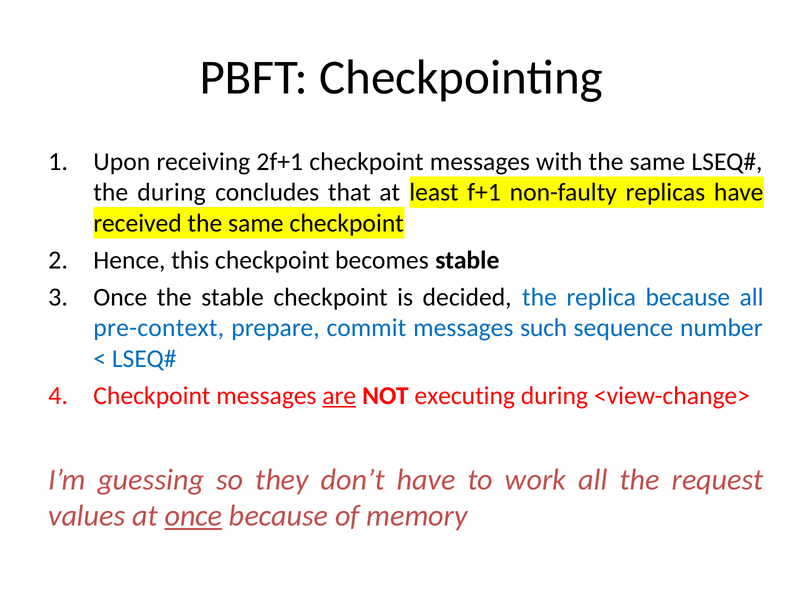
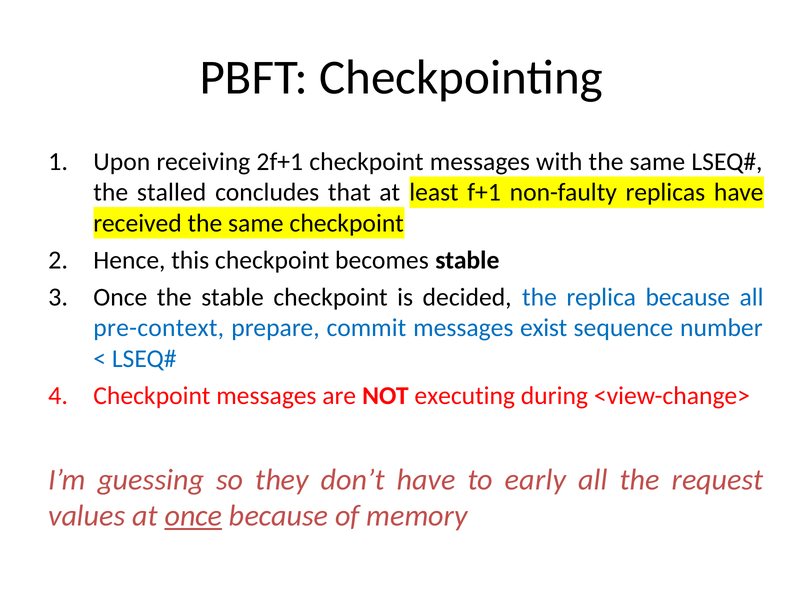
the during: during -> stalled
such: such -> exist
are underline: present -> none
work: work -> early
